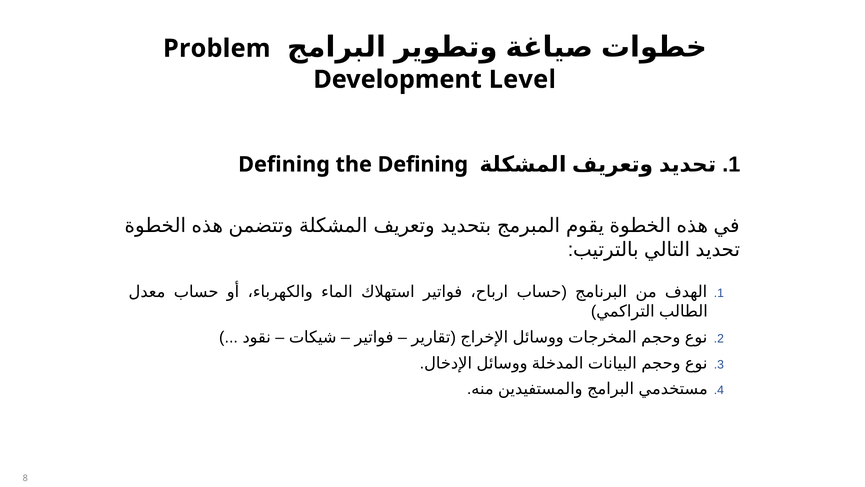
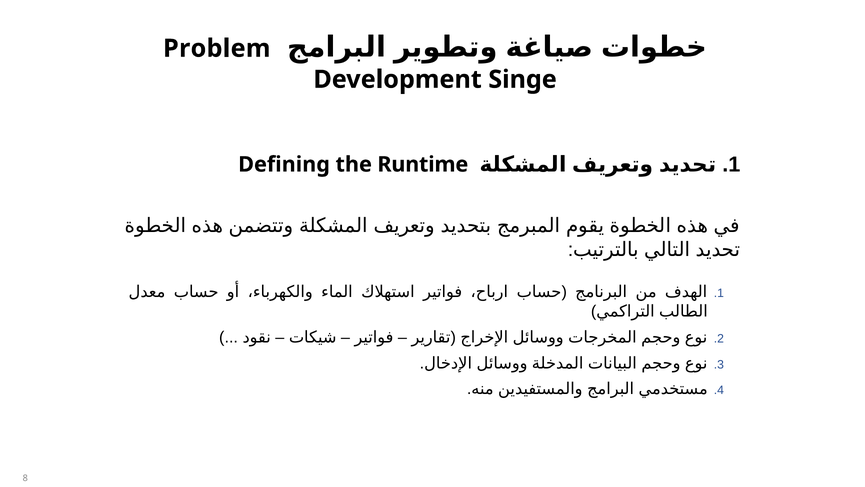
Level: Level -> Singe
the Defining: Defining -> Runtime
